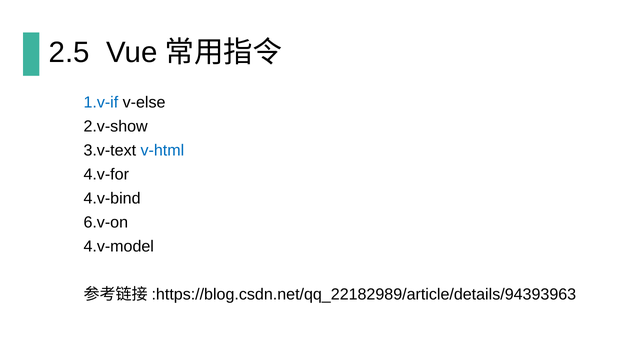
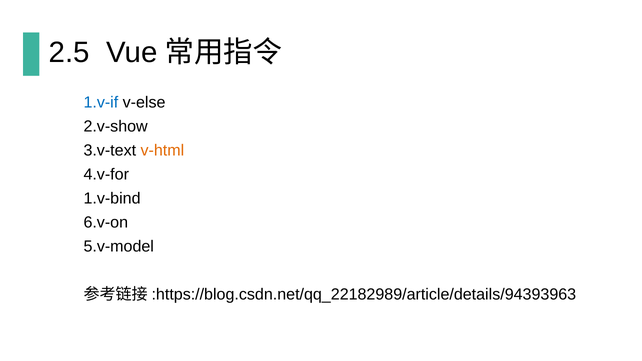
v-html colour: blue -> orange
4.v-bind: 4.v-bind -> 1.v-bind
4.v-model: 4.v-model -> 5.v-model
